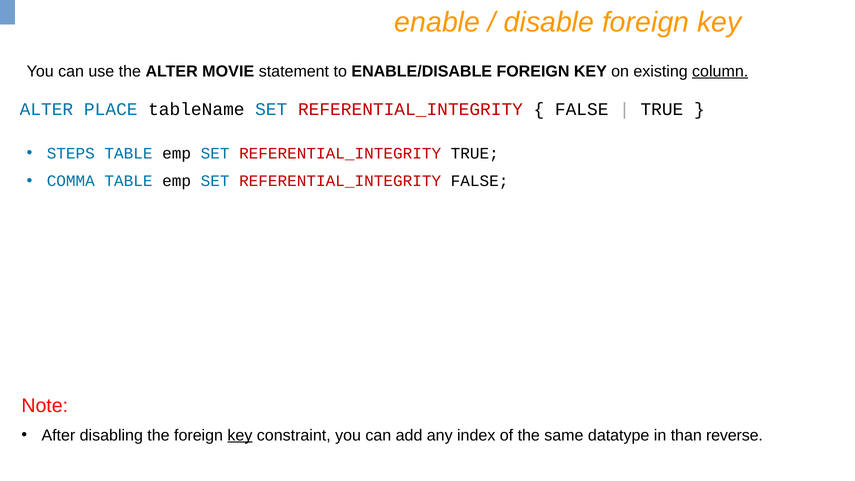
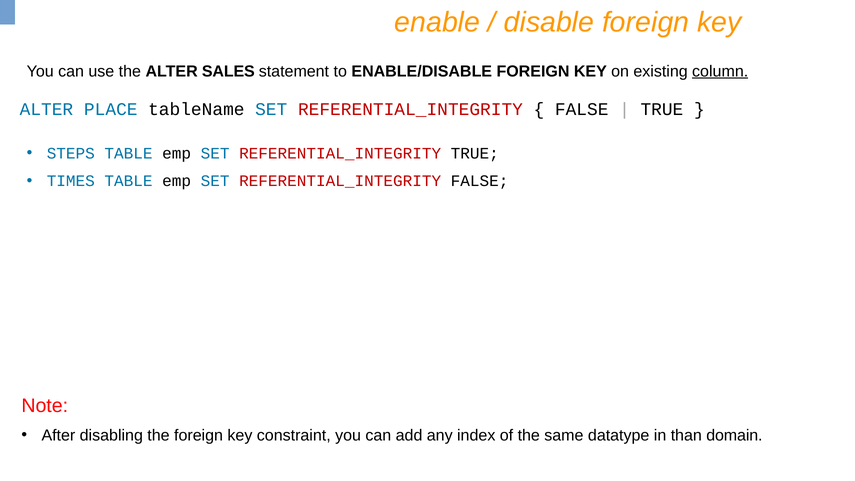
MOVIE: MOVIE -> SALES
COMMA: COMMA -> TIMES
key at (240, 435) underline: present -> none
reverse: reverse -> domain
